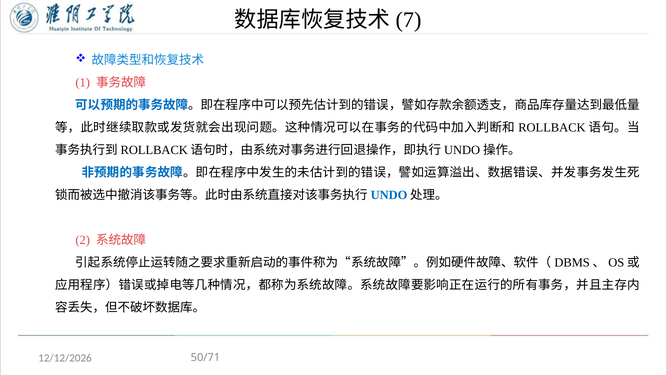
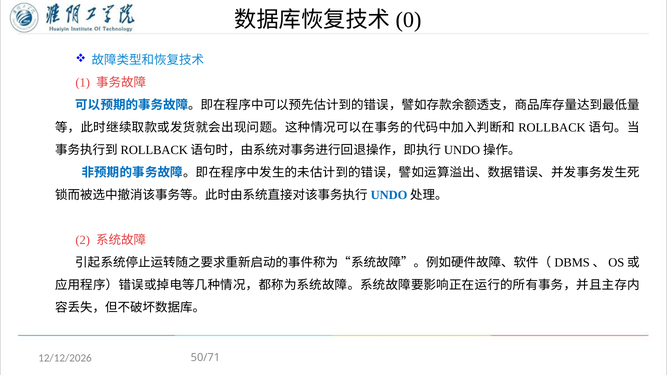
7: 7 -> 0
